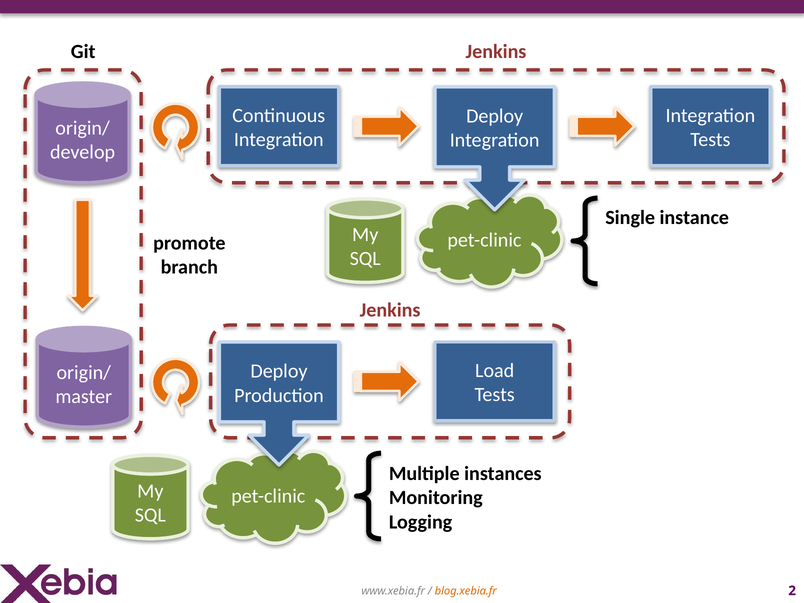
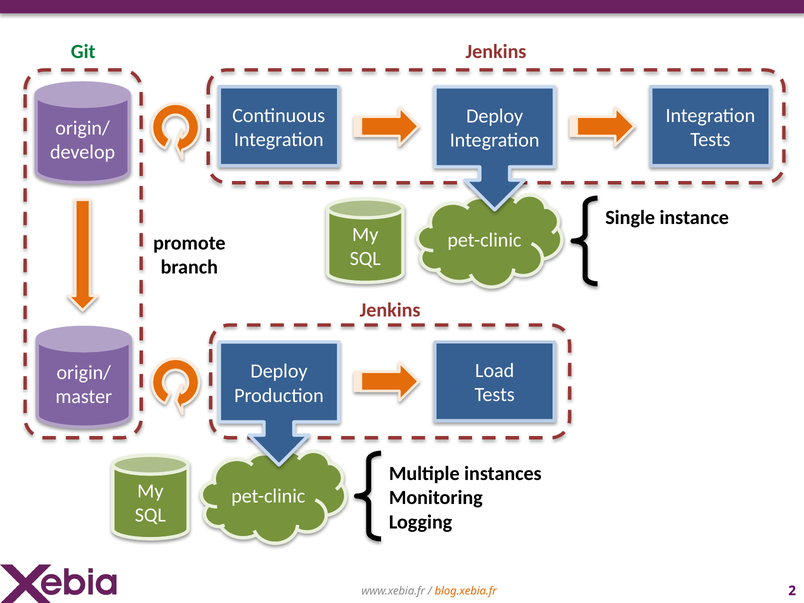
Git colour: black -> green
